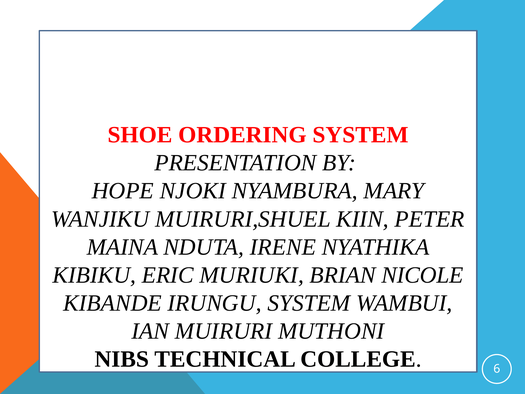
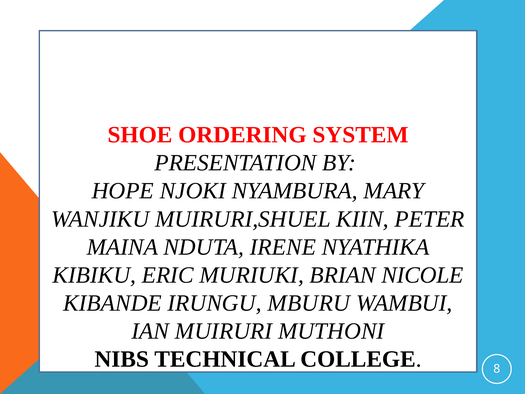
IRUNGU SYSTEM: SYSTEM -> MBURU
6: 6 -> 8
